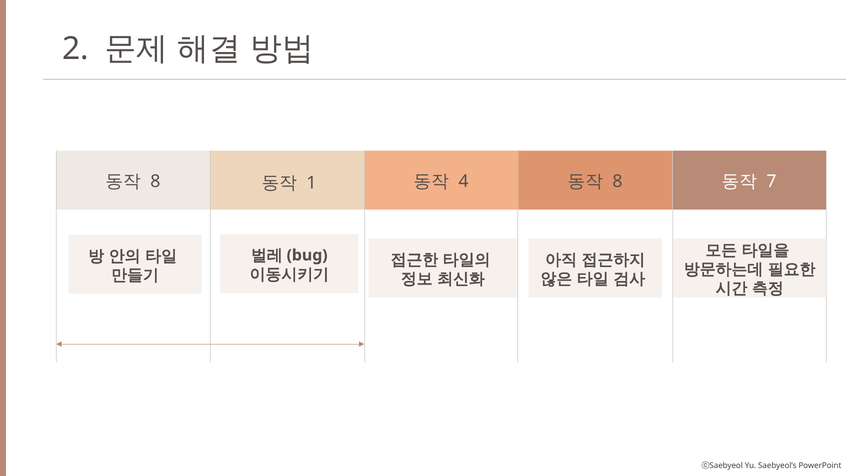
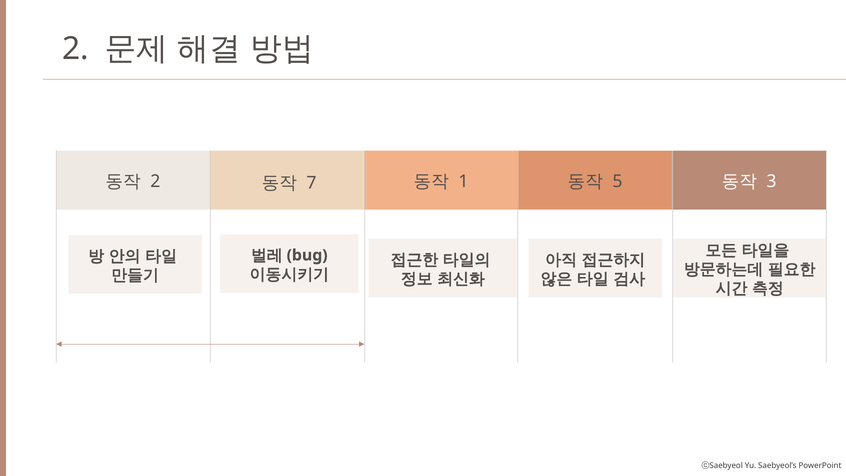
8 at (155, 181): 8 -> 2
4: 4 -> 1
8 at (617, 181): 8 -> 5
7: 7 -> 3
1: 1 -> 7
